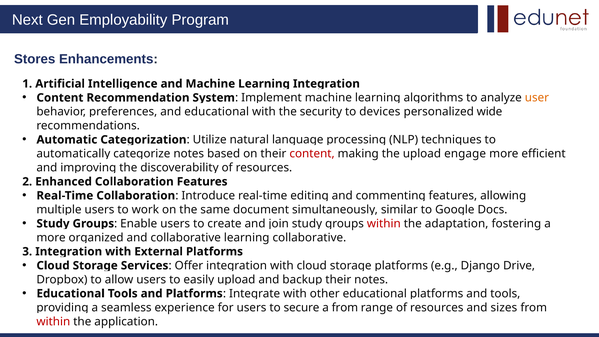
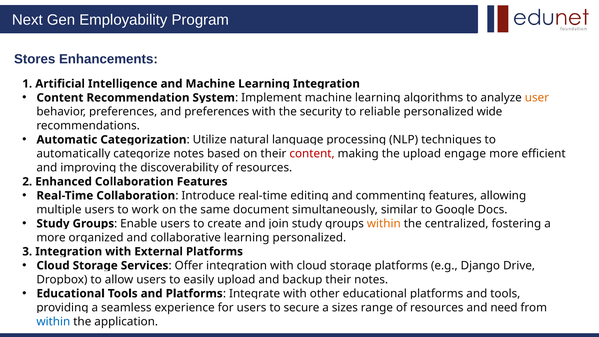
and educational: educational -> preferences
devices: devices -> reliable
within at (384, 224) colour: red -> orange
adaptation: adaptation -> centralized
collaborative at (309, 238): collaborative -> personalized
a from: from -> sizes
sizes: sizes -> need
within at (53, 321) colour: red -> blue
